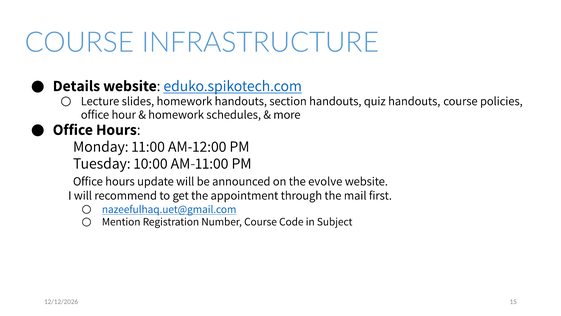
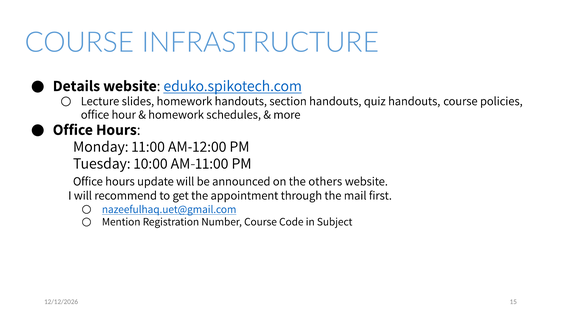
evolve: evolve -> others
